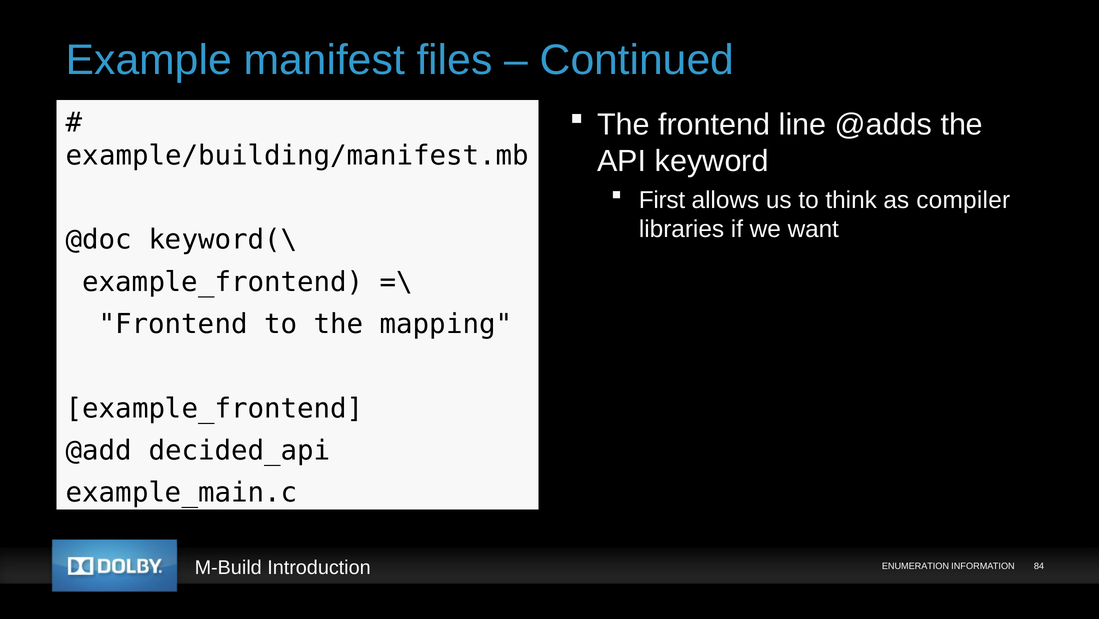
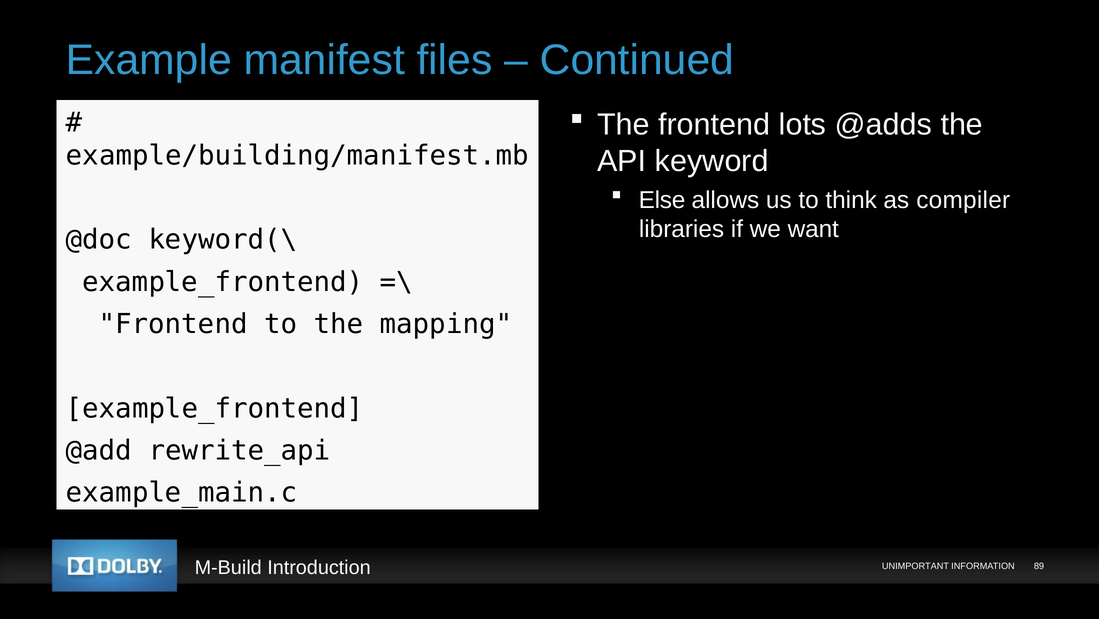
line: line -> lots
First: First -> Else
decided_api: decided_api -> rewrite_api
ENUMERATION: ENUMERATION -> UNIMPORTANT
84: 84 -> 89
